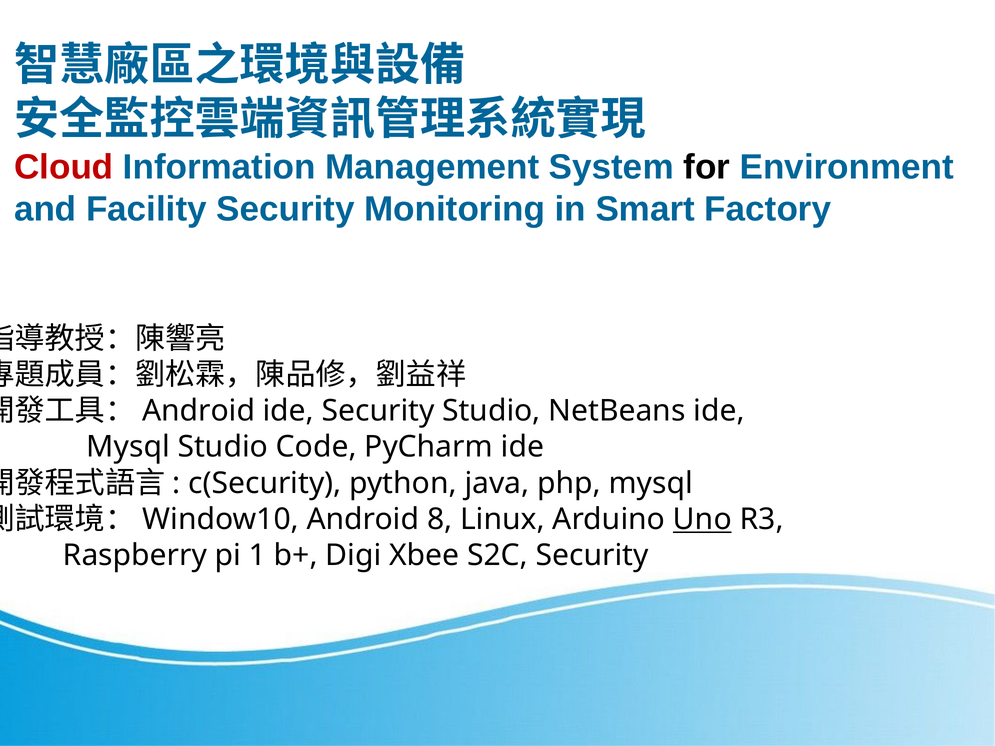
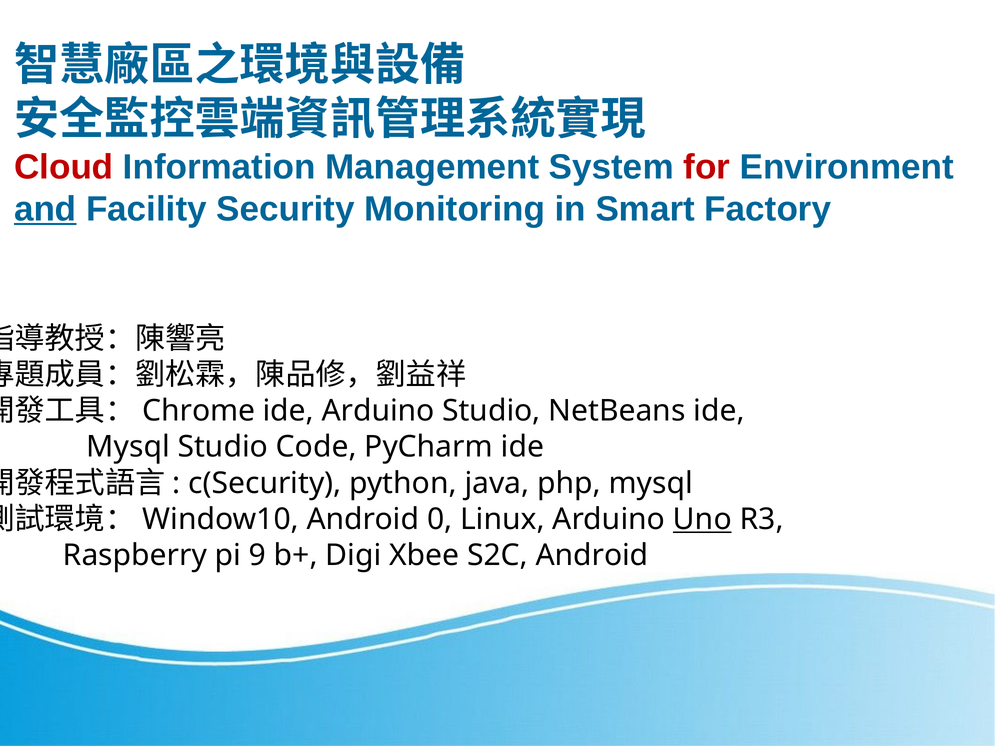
for colour: black -> red
and underline: none -> present
Android at (199, 411): Android -> Chrome
ide Security: Security -> Arduino
8: 8 -> 0
1: 1 -> 9
S2C Security: Security -> Android
